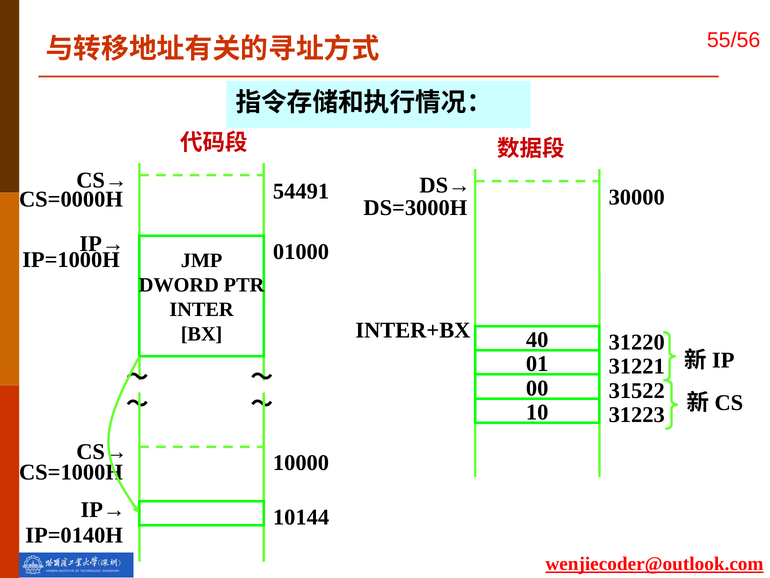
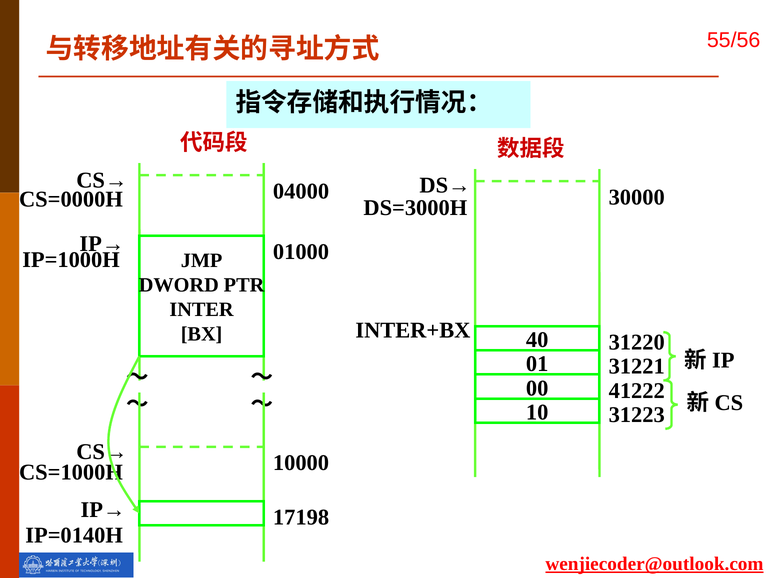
54491: 54491 -> 04000
31522: 31522 -> 41222
10144: 10144 -> 17198
